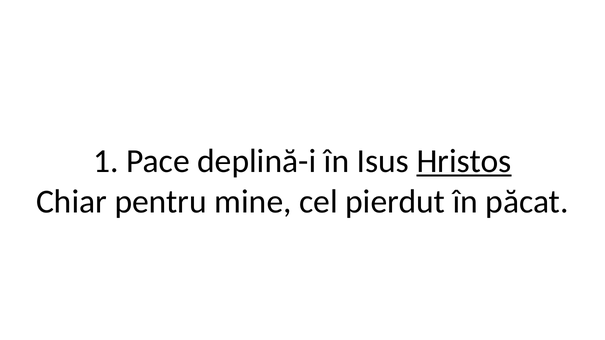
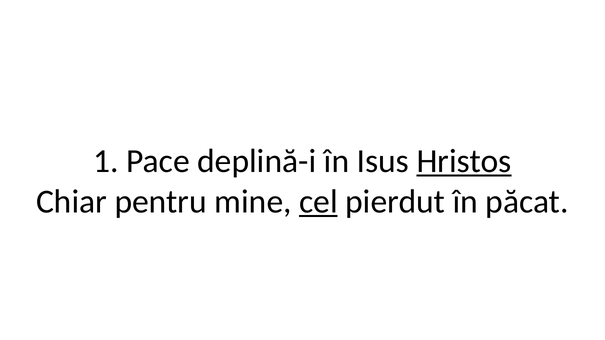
cel underline: none -> present
